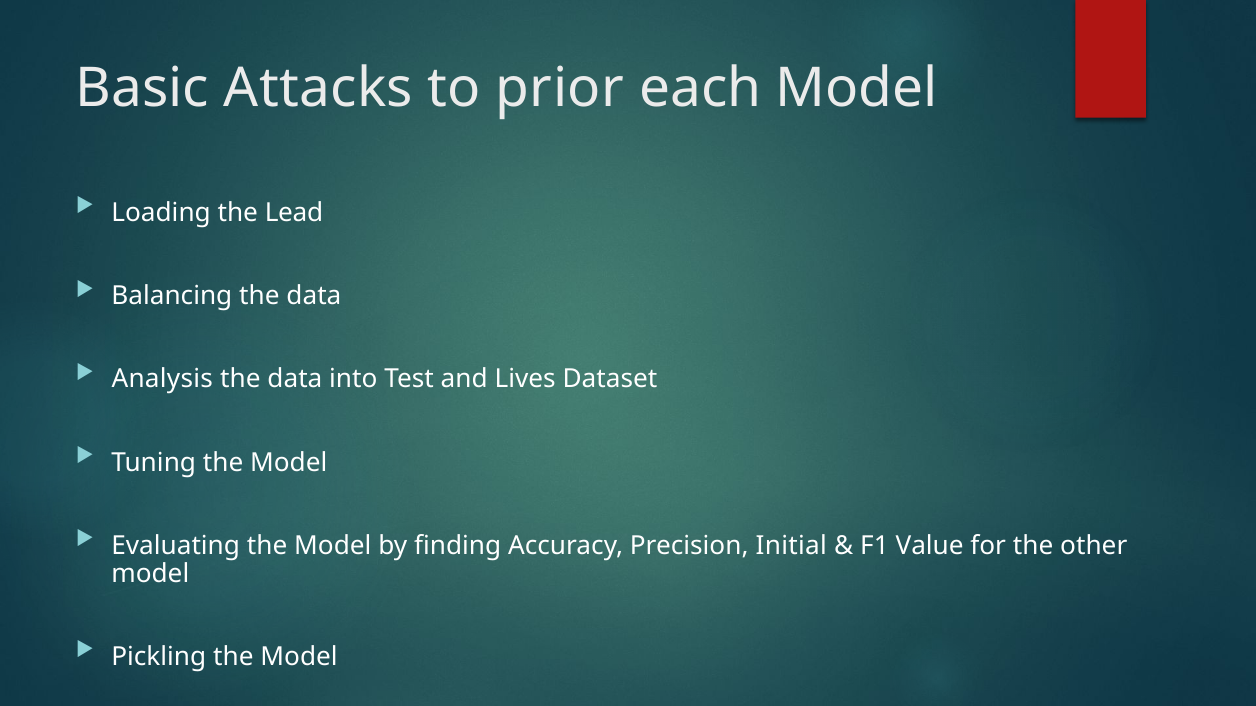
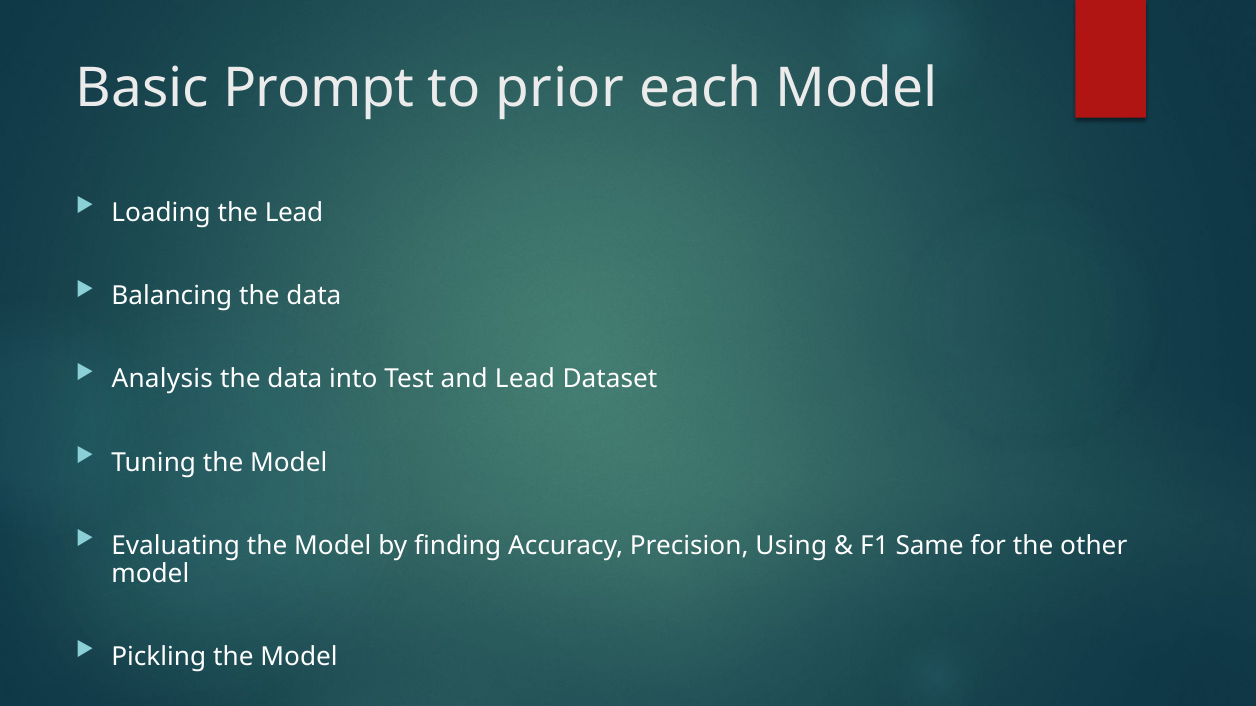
Attacks: Attacks -> Prompt
and Lives: Lives -> Lead
Initial: Initial -> Using
Value: Value -> Same
